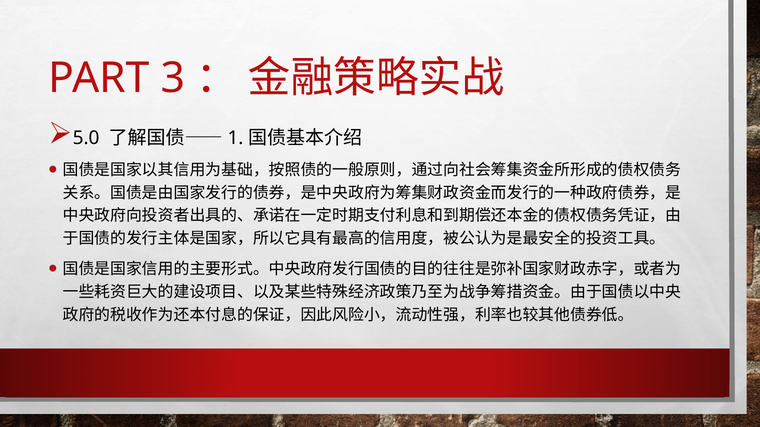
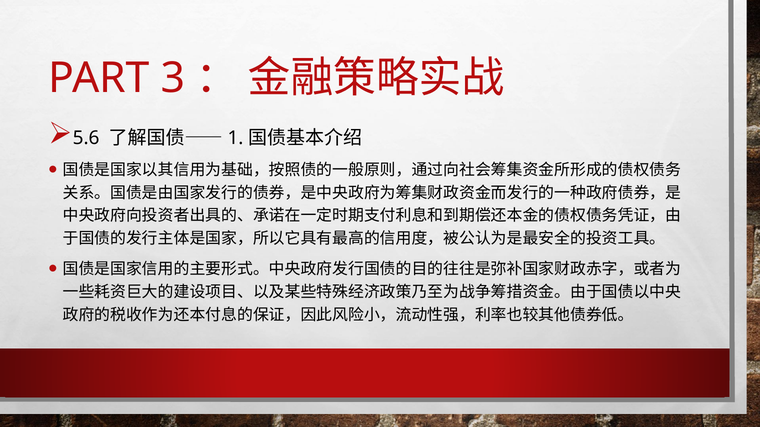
5.0: 5.0 -> 5.6
